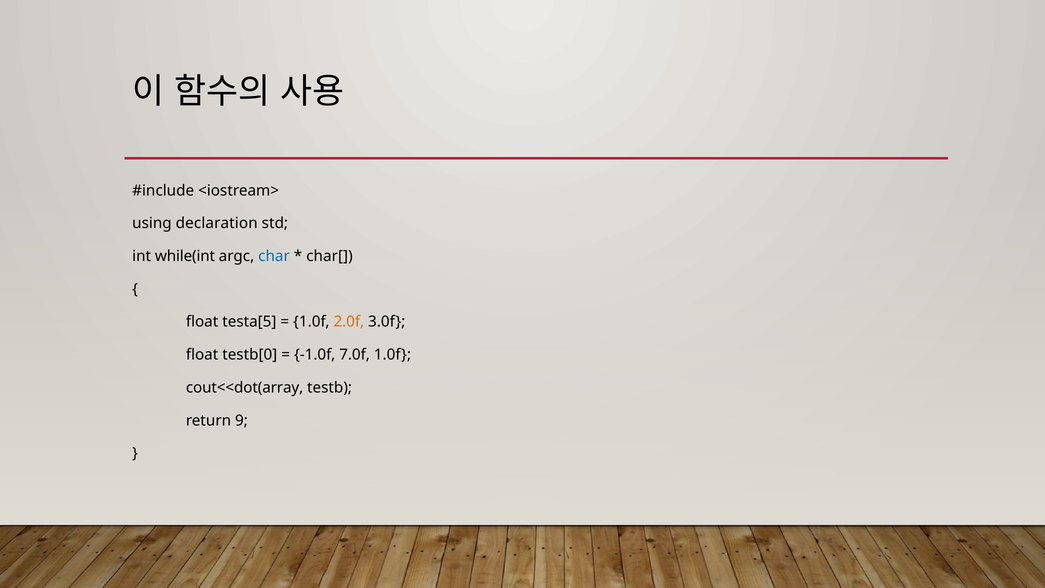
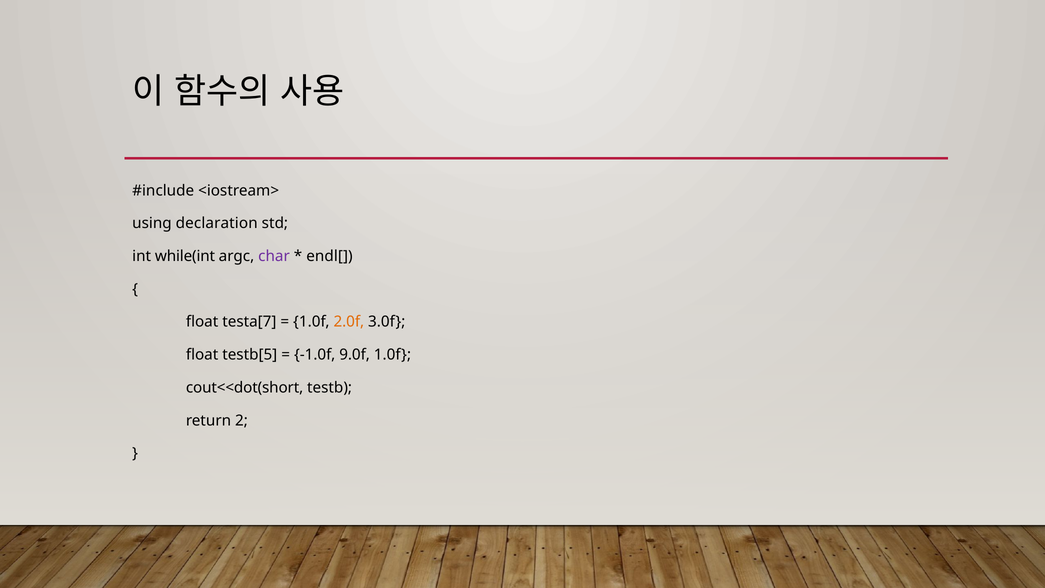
char colour: blue -> purple
char[: char[ -> endl[
testa[5: testa[5 -> testa[7
testb[0: testb[0 -> testb[5
7.0f: 7.0f -> 9.0f
cout<<dot(array: cout<<dot(array -> cout<<dot(short
9: 9 -> 2
